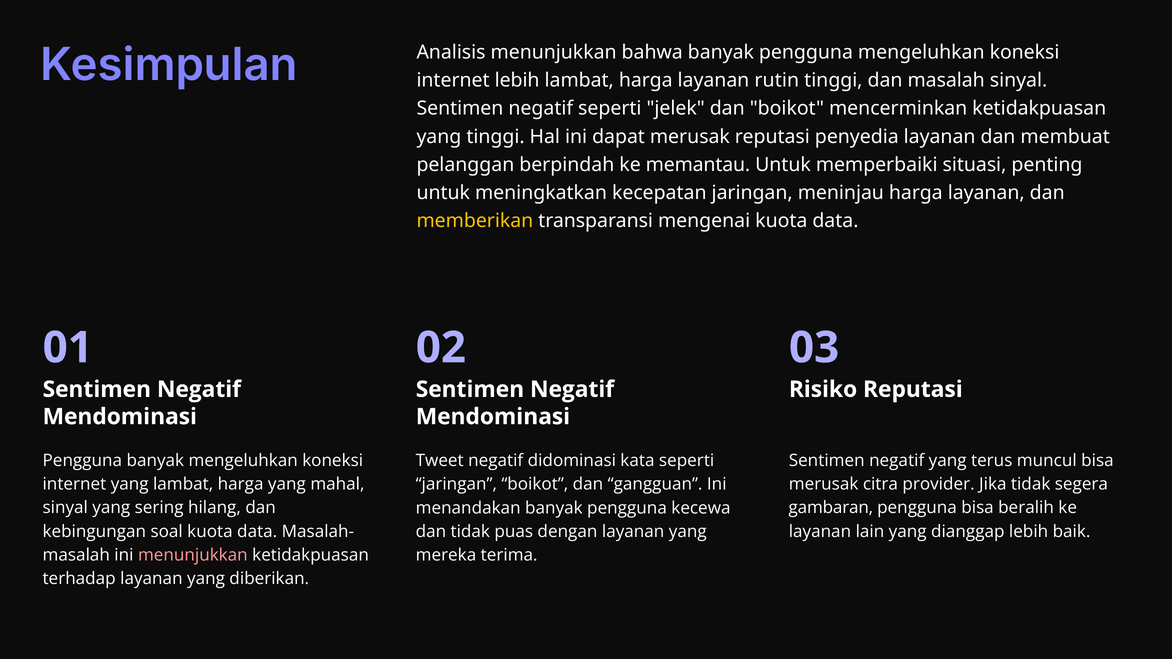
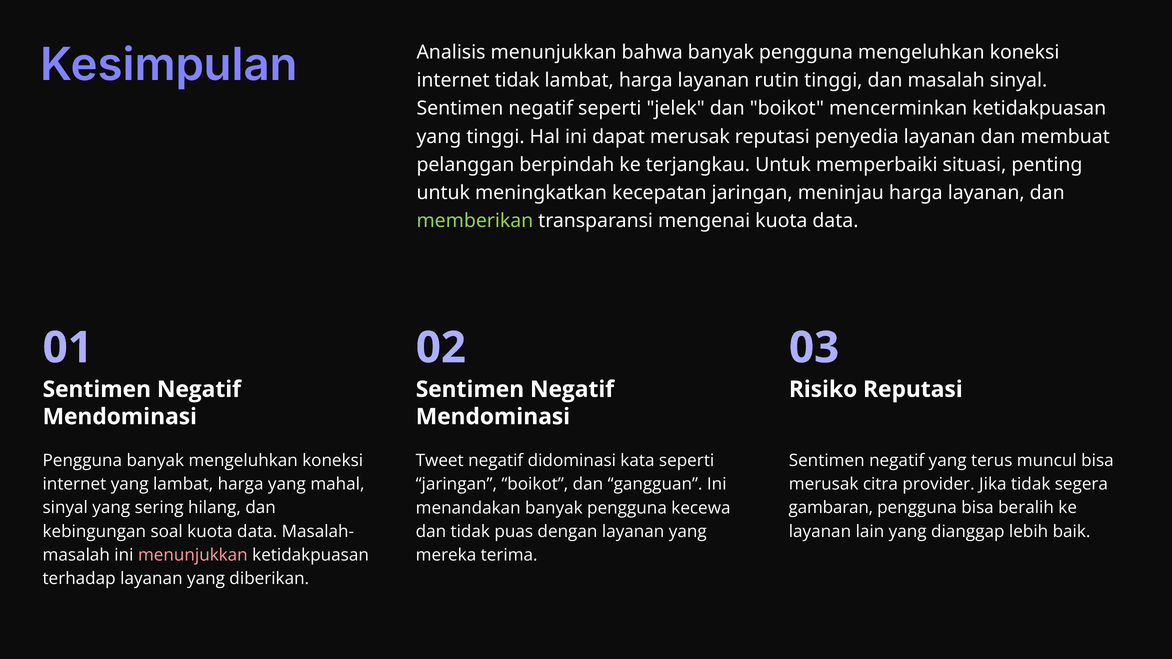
internet lebih: lebih -> tidak
memantau: memantau -> terjangkau
memberikan colour: yellow -> light green
